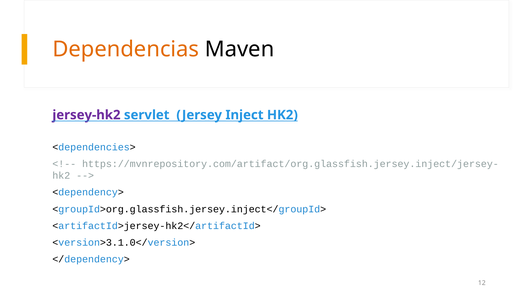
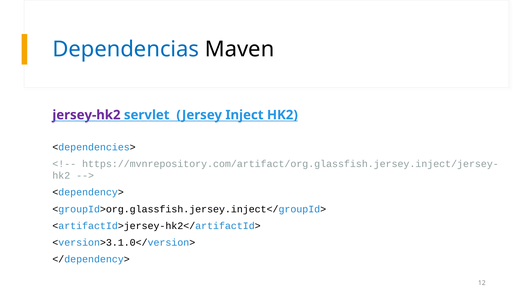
Dependencias colour: orange -> blue
